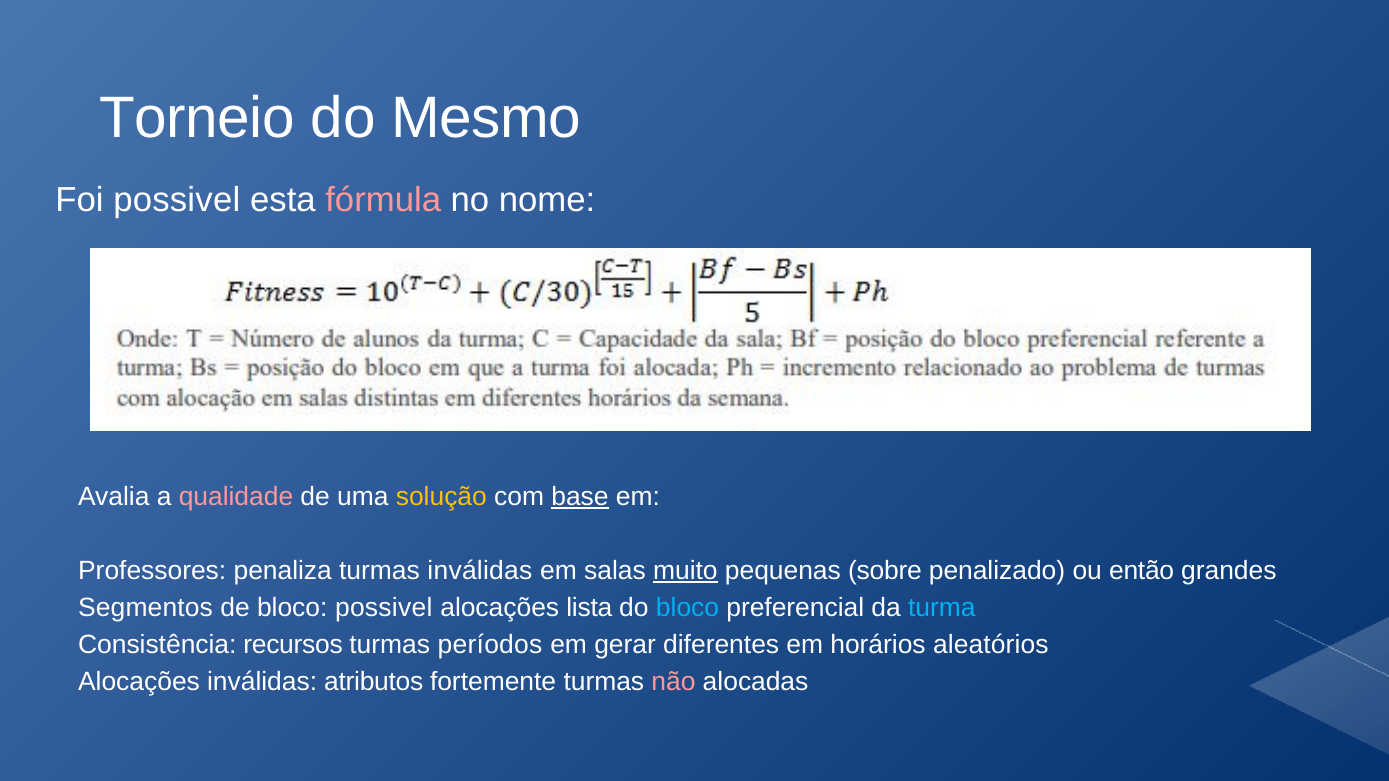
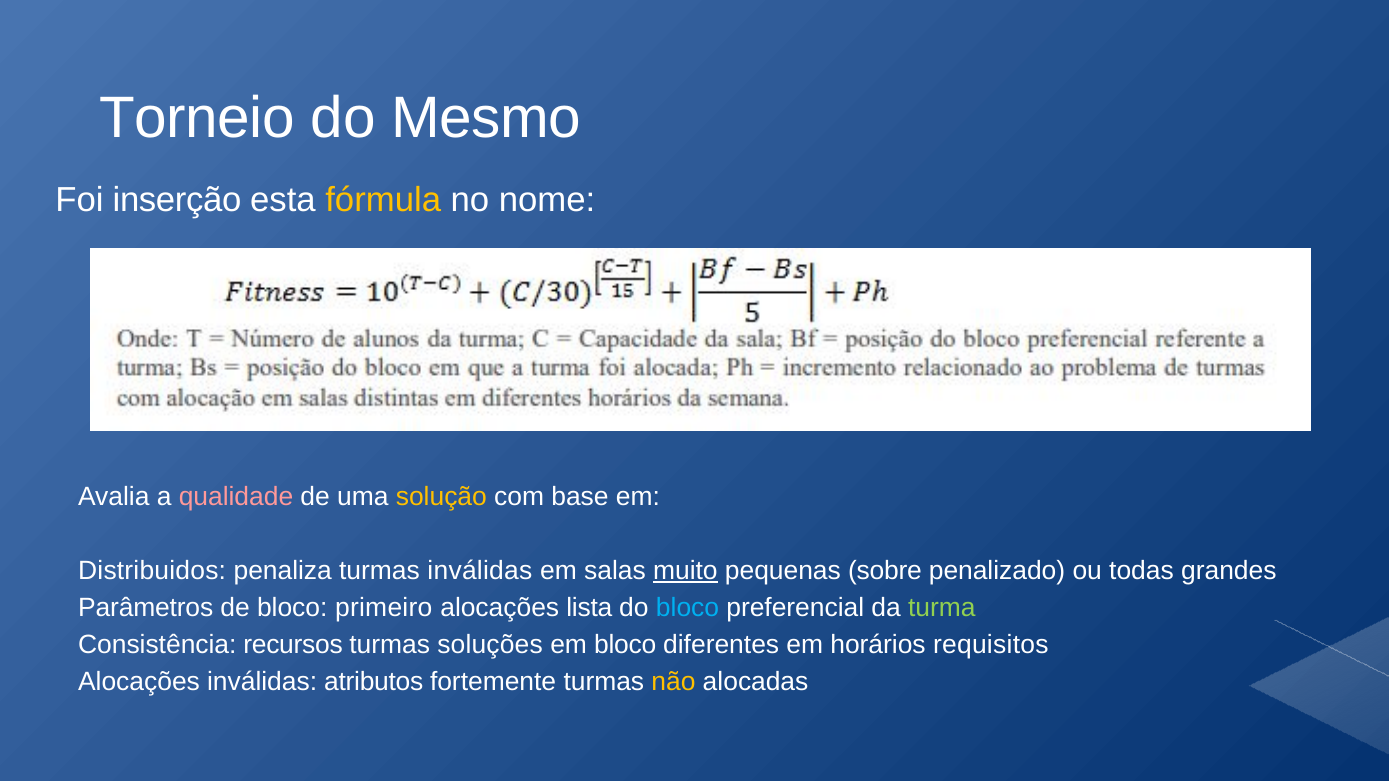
Foi possivel: possivel -> inserção
fórmula colour: pink -> yellow
base underline: present -> none
Professores: Professores -> Distribuidos
então: então -> todas
Segmentos: Segmentos -> Parâmetros
bloco possivel: possivel -> primeiro
turma colour: light blue -> light green
períodos: períodos -> soluções
em gerar: gerar -> bloco
aleatórios: aleatórios -> requisitos
não colour: pink -> yellow
